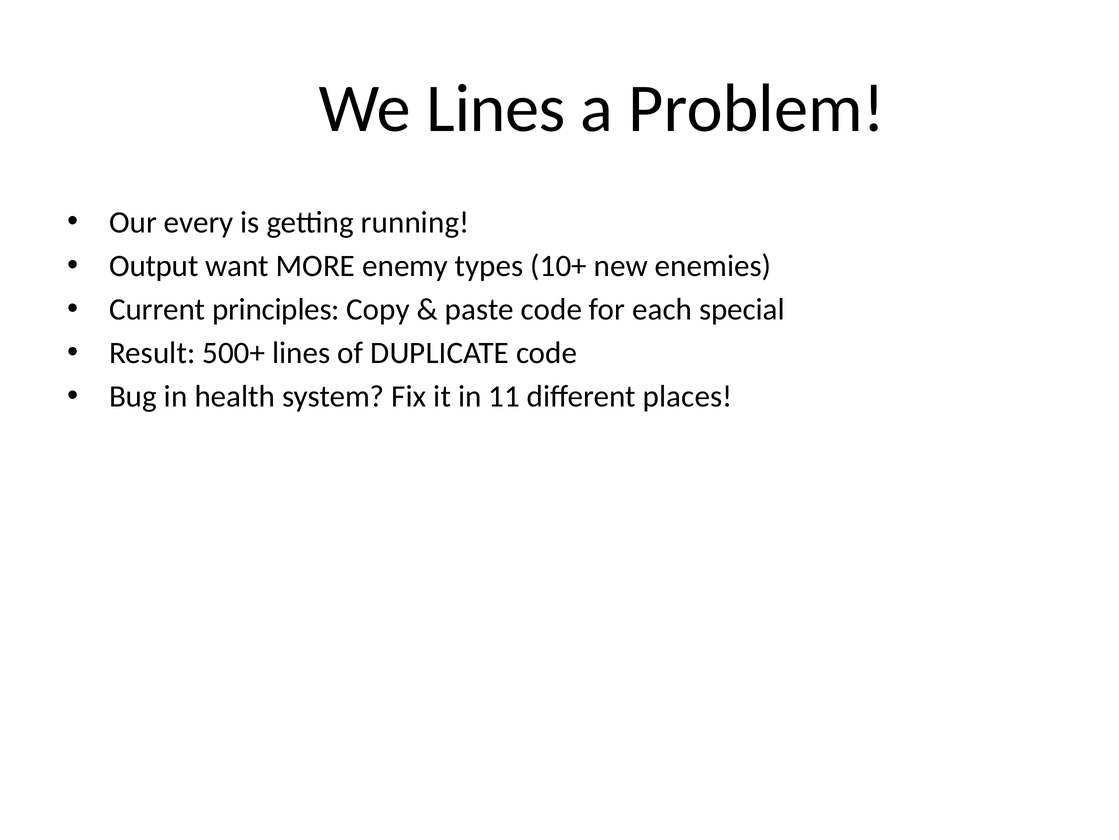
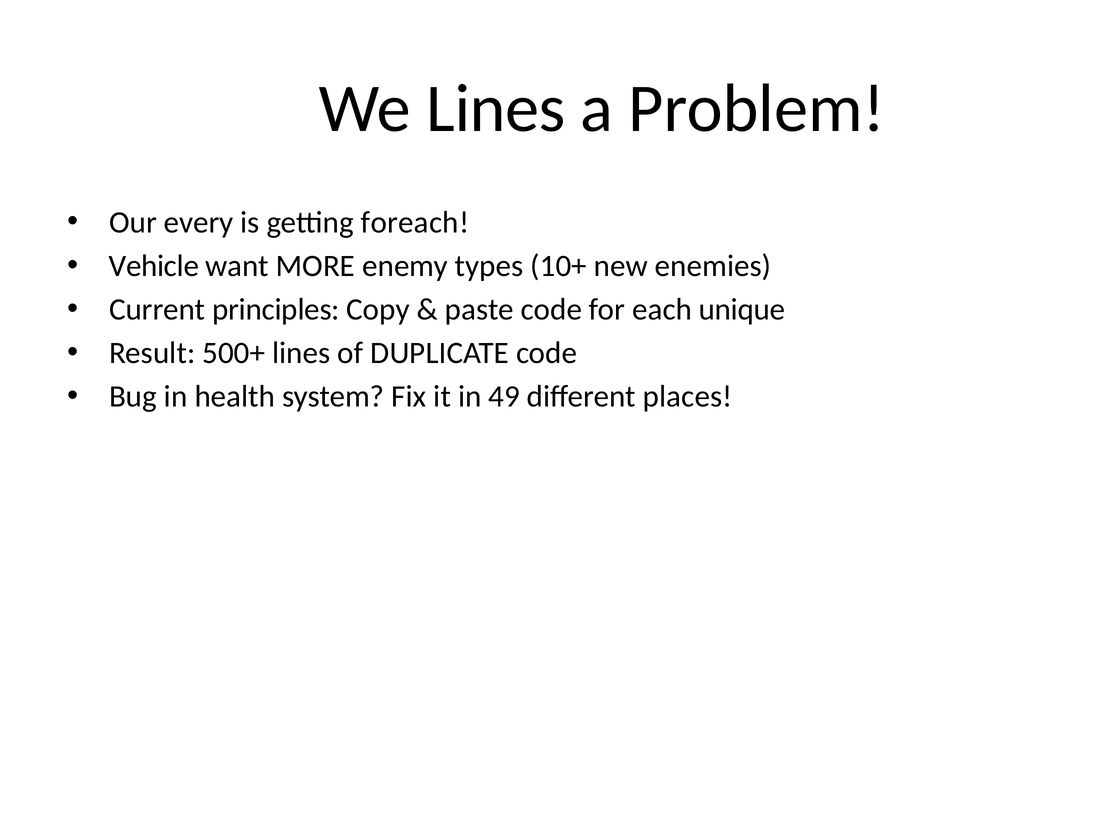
running: running -> foreach
Output: Output -> Vehicle
special: special -> unique
11: 11 -> 49
